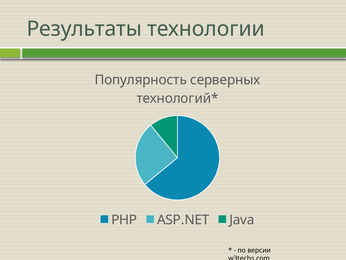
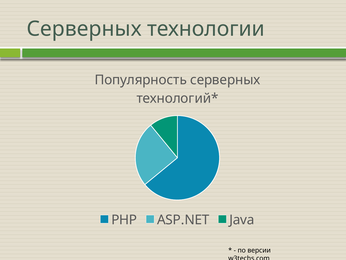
Результаты at (84, 29): Результаты -> Серверных
